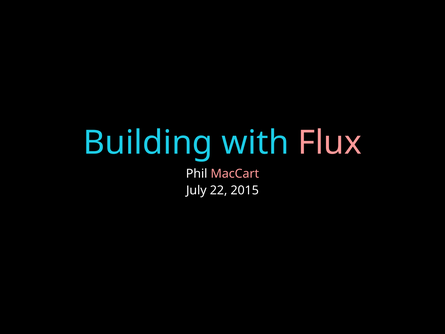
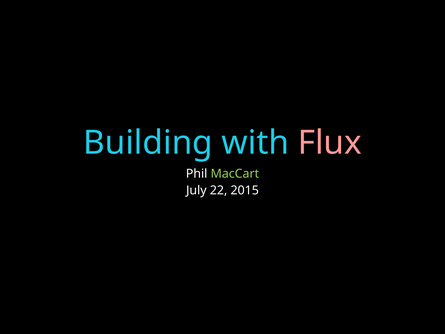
MacCart colour: pink -> light green
